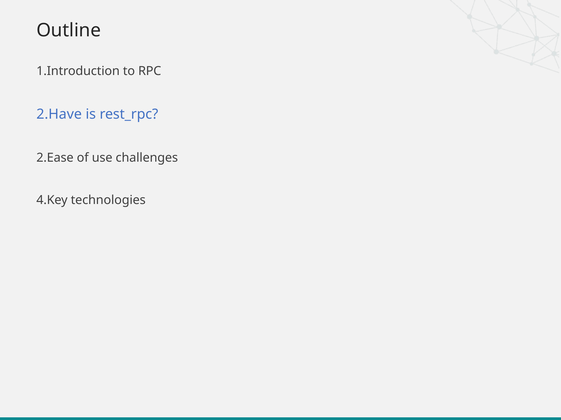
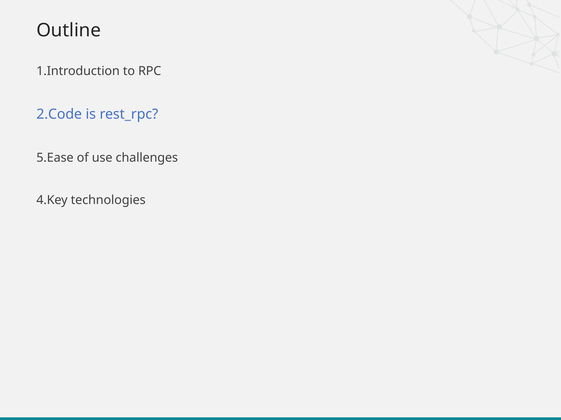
2.Have: 2.Have -> 2.Code
2.Ease: 2.Ease -> 5.Ease
